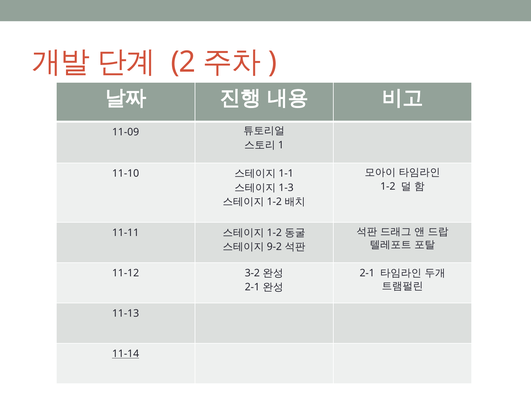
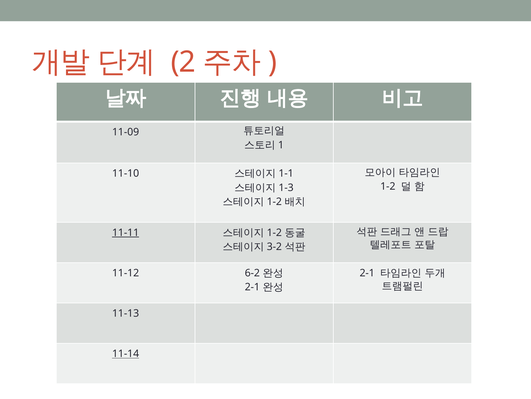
11-11 underline: none -> present
9-2: 9-2 -> 3-2
3-2: 3-2 -> 6-2
